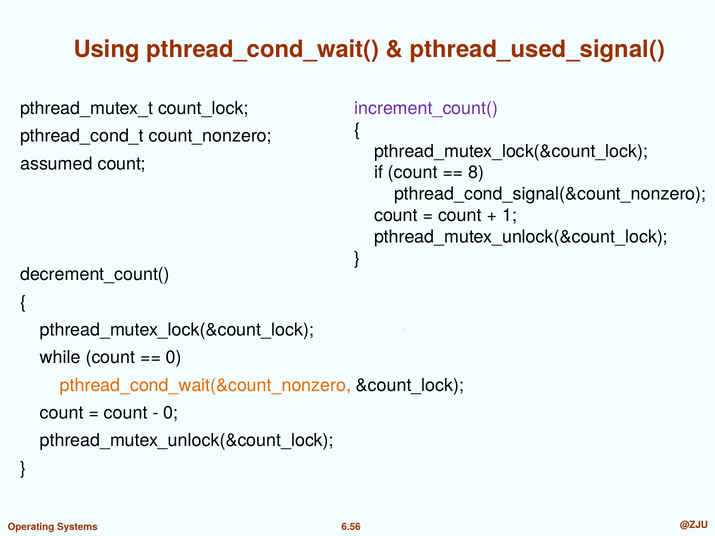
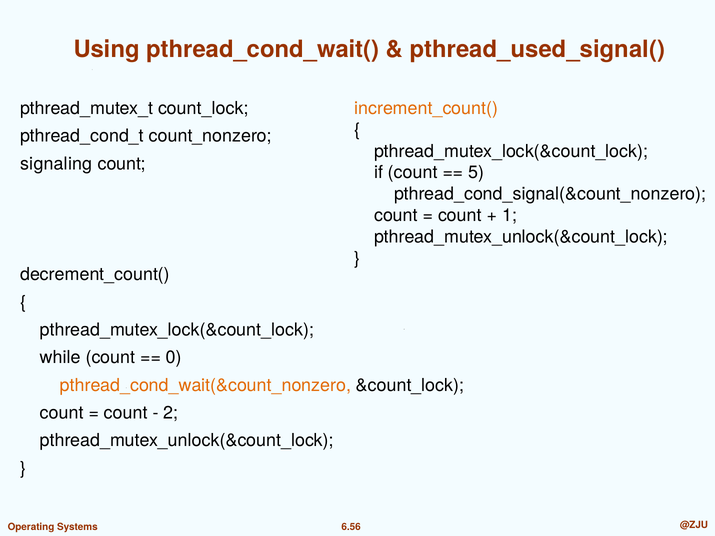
increment_count( colour: purple -> orange
assumed: assumed -> signaling
8: 8 -> 5
0 at (171, 413): 0 -> 2
